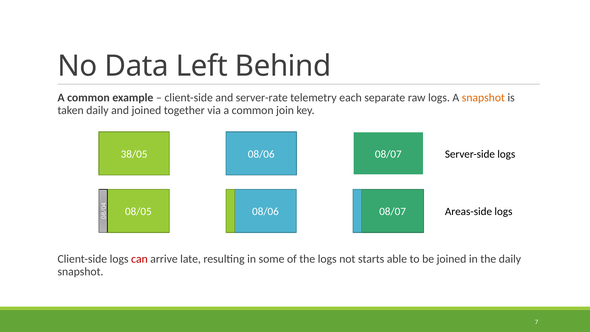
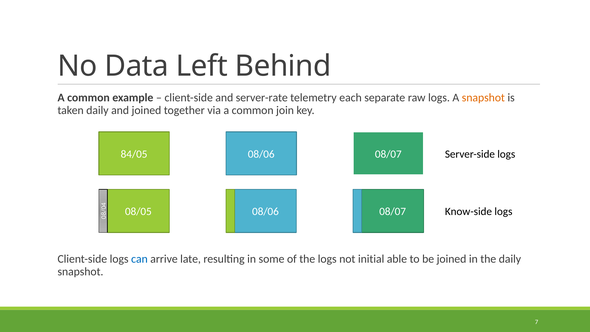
38/05: 38/05 -> 84/05
Areas-side: Areas-side -> Know-side
can colour: red -> blue
starts: starts -> initial
